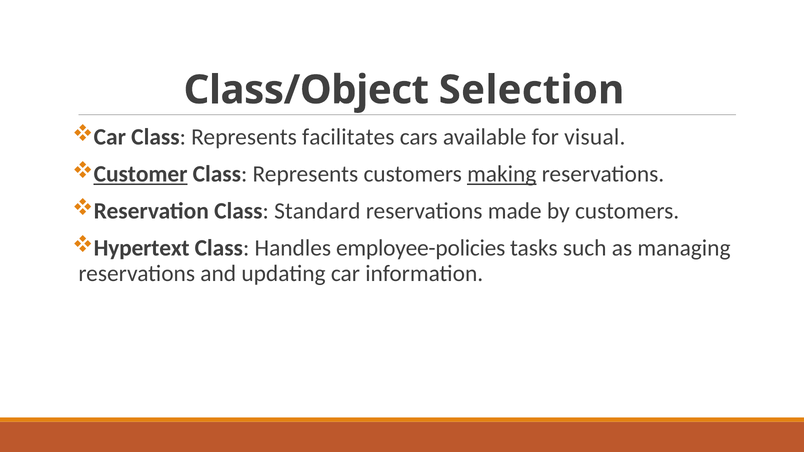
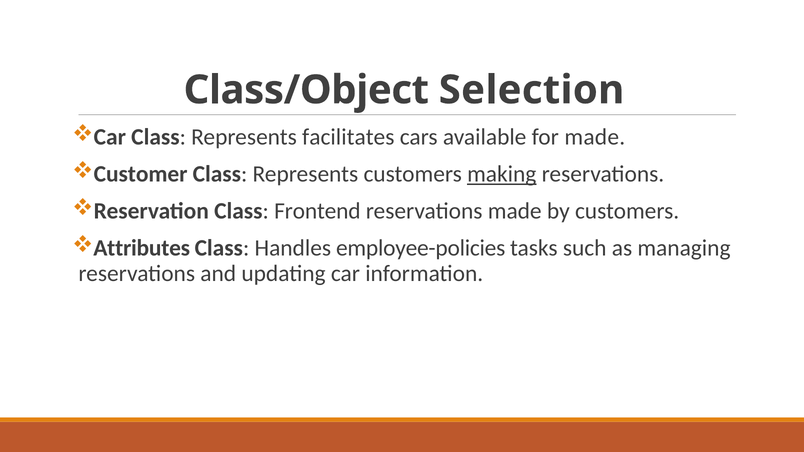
for visual: visual -> made
Customer underline: present -> none
Standard: Standard -> Frontend
Hypertext: Hypertext -> Attributes
